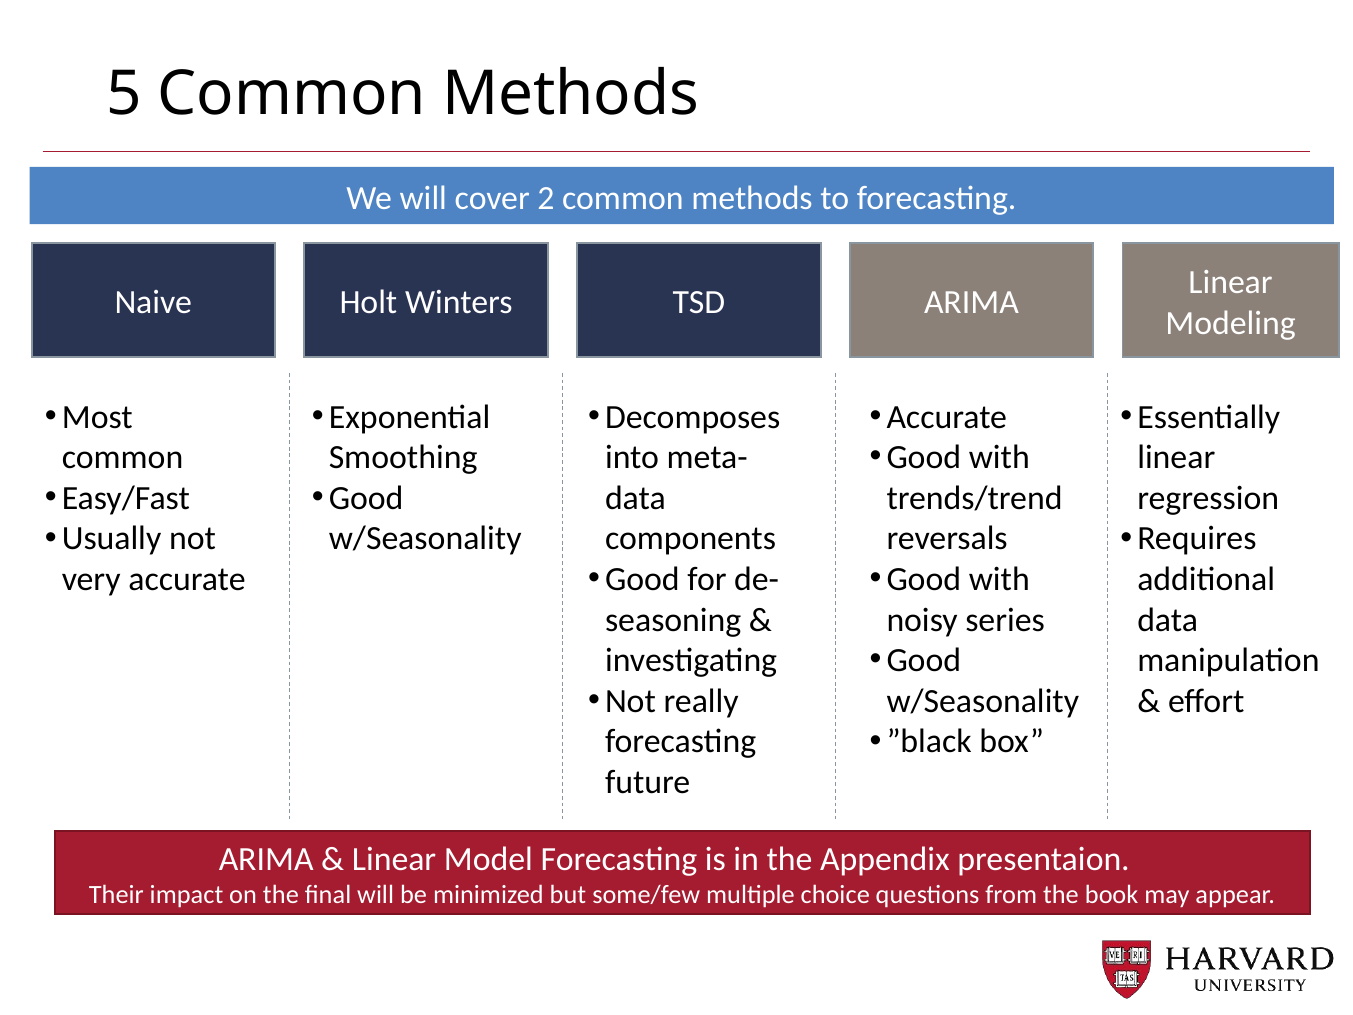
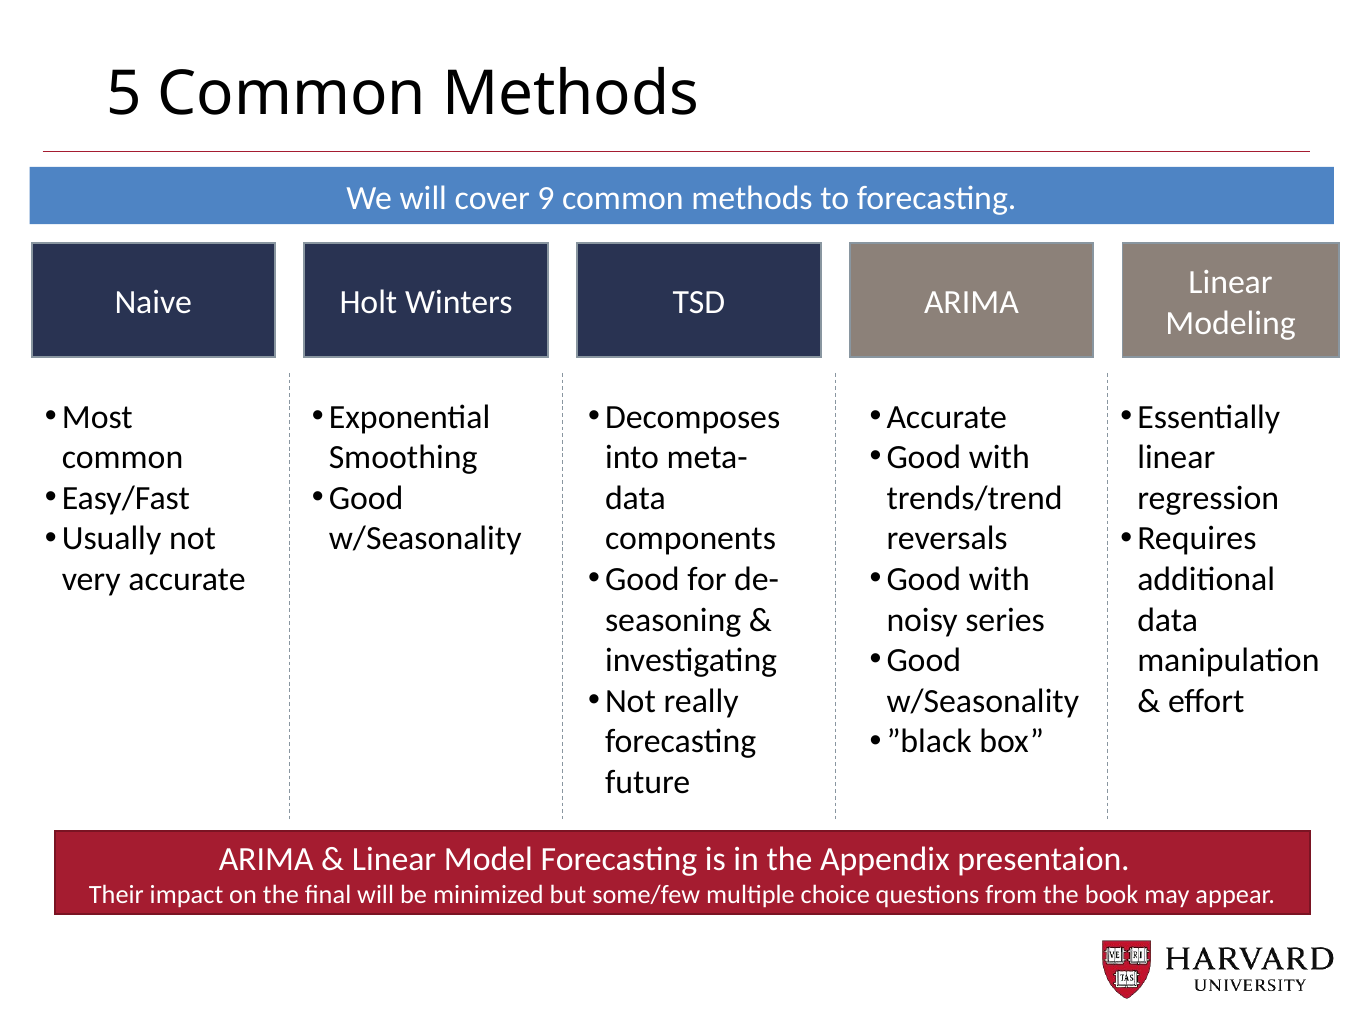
2: 2 -> 9
